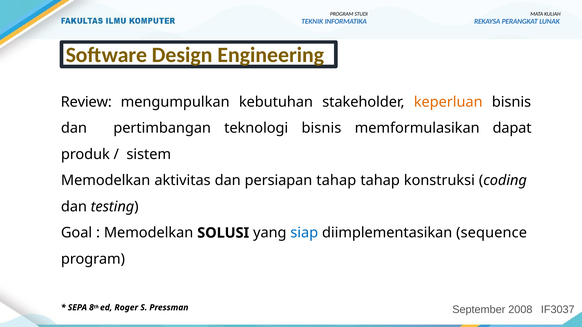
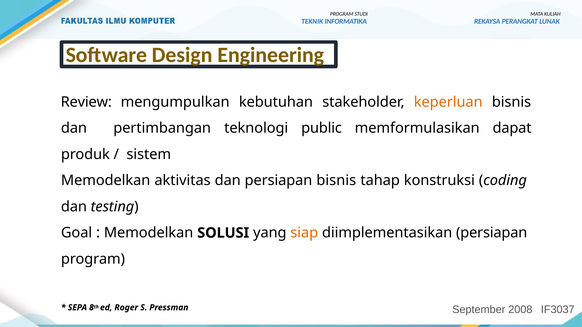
teknologi bisnis: bisnis -> public
persiapan tahap: tahap -> bisnis
siap colour: blue -> orange
diimplementasikan sequence: sequence -> persiapan
